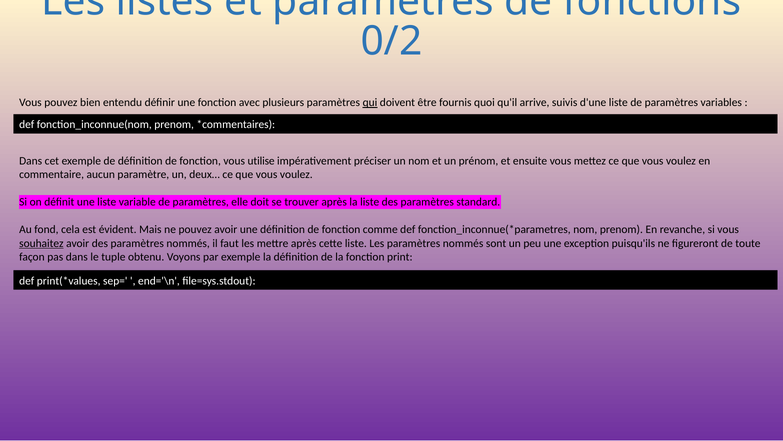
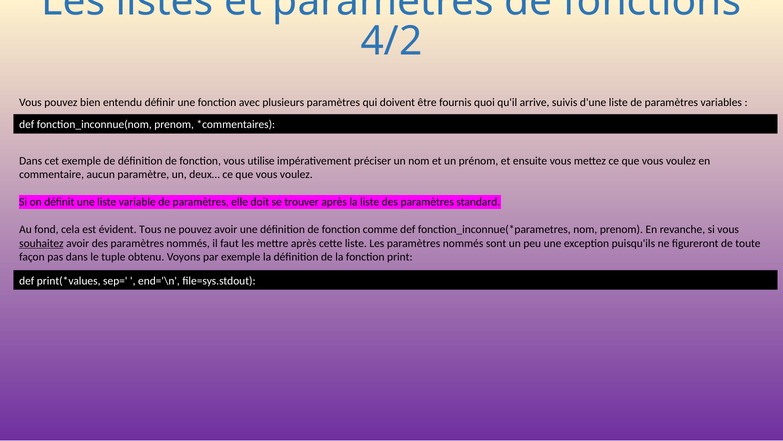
0/2: 0/2 -> 4/2
qui underline: present -> none
Mais: Mais -> Tous
